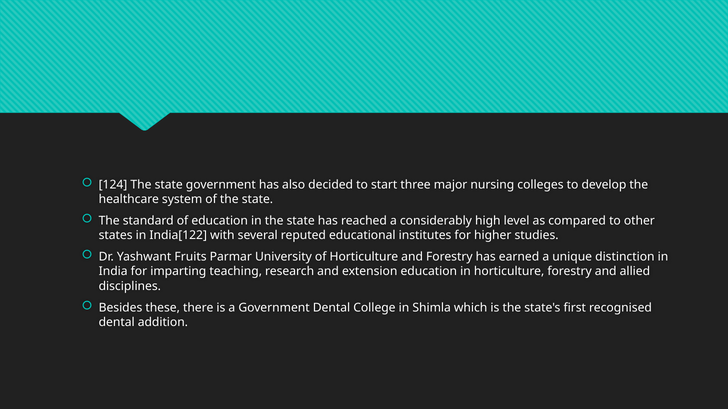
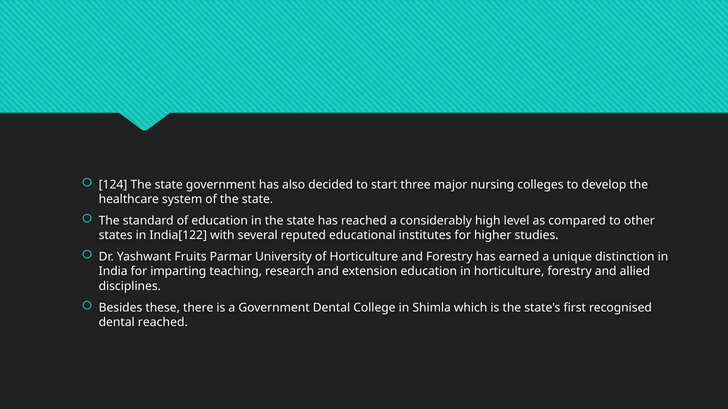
dental addition: addition -> reached
